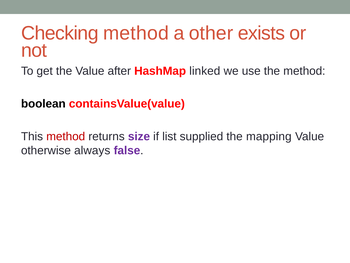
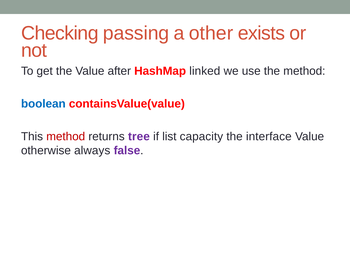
Checking method: method -> passing
boolean colour: black -> blue
size: size -> tree
supplied: supplied -> capacity
mapping: mapping -> interface
